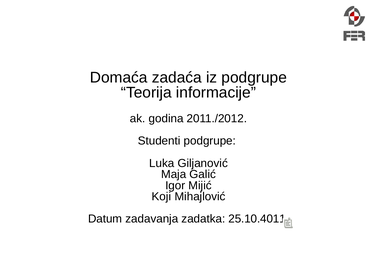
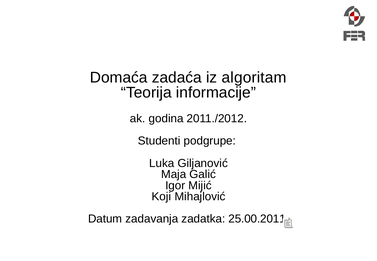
iz podgrupe: podgrupe -> algoritam
25.10.4011: 25.10.4011 -> 25.00.2011
